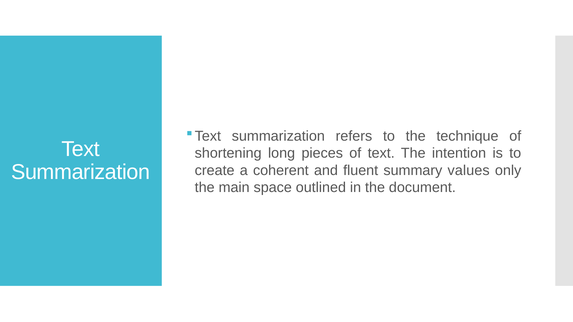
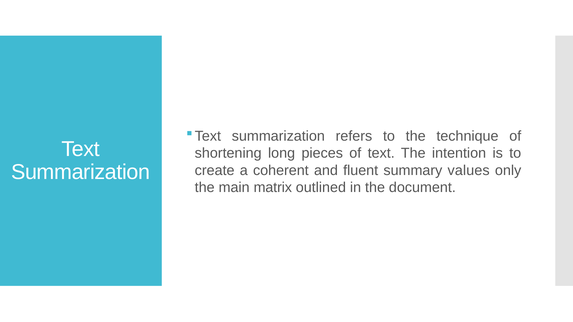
space: space -> matrix
